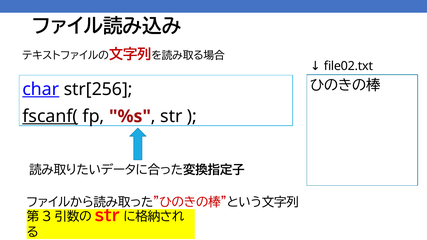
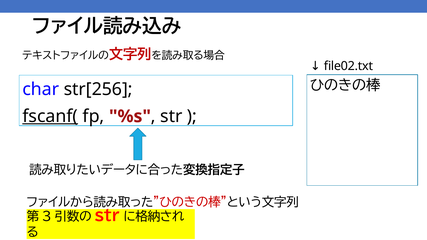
char underline: present -> none
